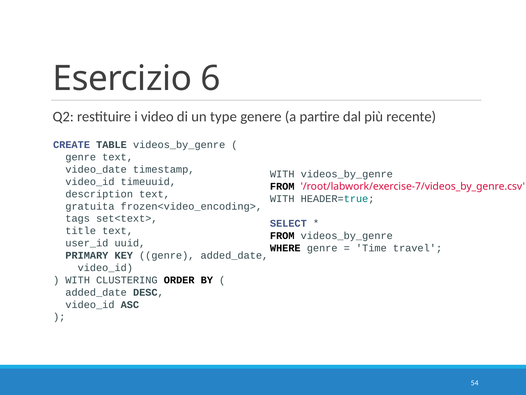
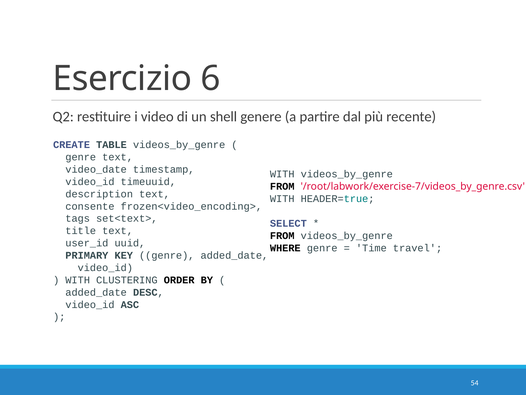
type: type -> shell
gratuita: gratuita -> consente
